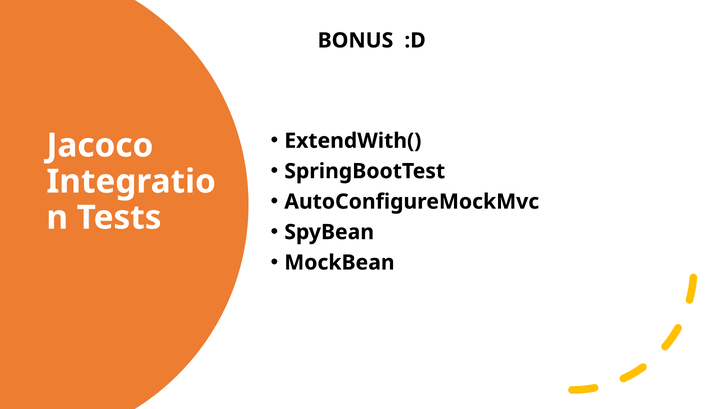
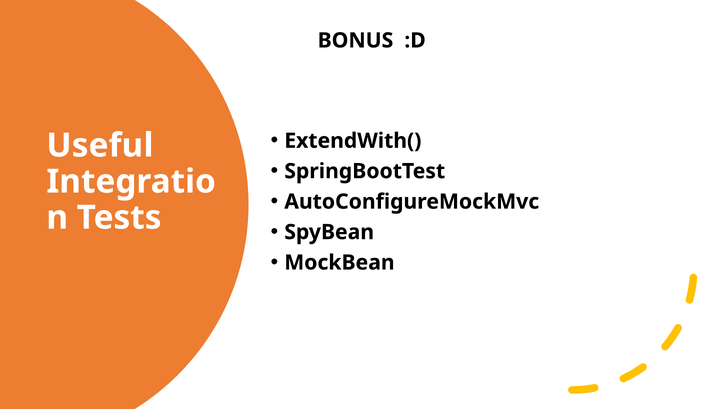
Jacoco: Jacoco -> Useful
